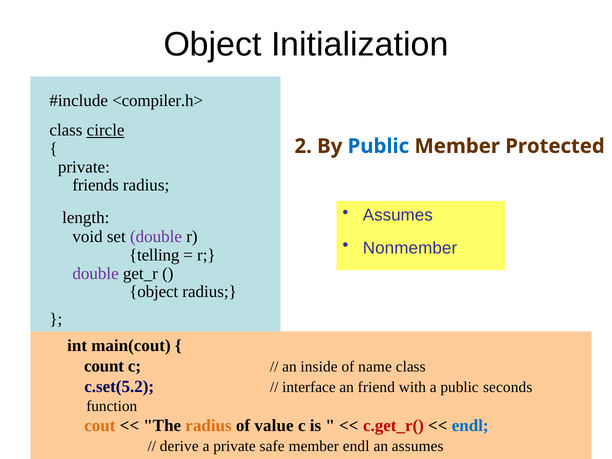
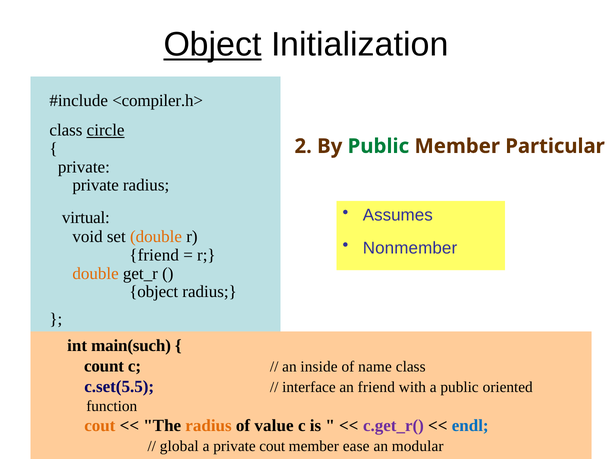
Object at (213, 45) underline: none -> present
Public at (378, 146) colour: blue -> green
Protected: Protected -> Particular
friends at (96, 185): friends -> private
length: length -> virtual
double at (156, 237) colour: purple -> orange
telling at (154, 255): telling -> friend
double at (96, 273) colour: purple -> orange
main(cout: main(cout -> main(such
c.set(5.2: c.set(5.2 -> c.set(5.5
seconds: seconds -> oriented
c.get_r( colour: red -> purple
derive: derive -> global
private safe: safe -> cout
member endl: endl -> ease
an assumes: assumes -> modular
